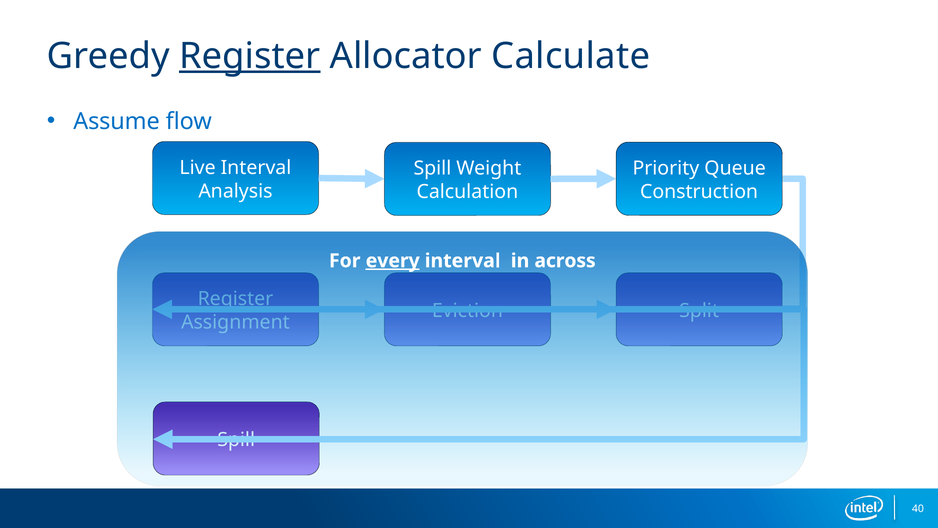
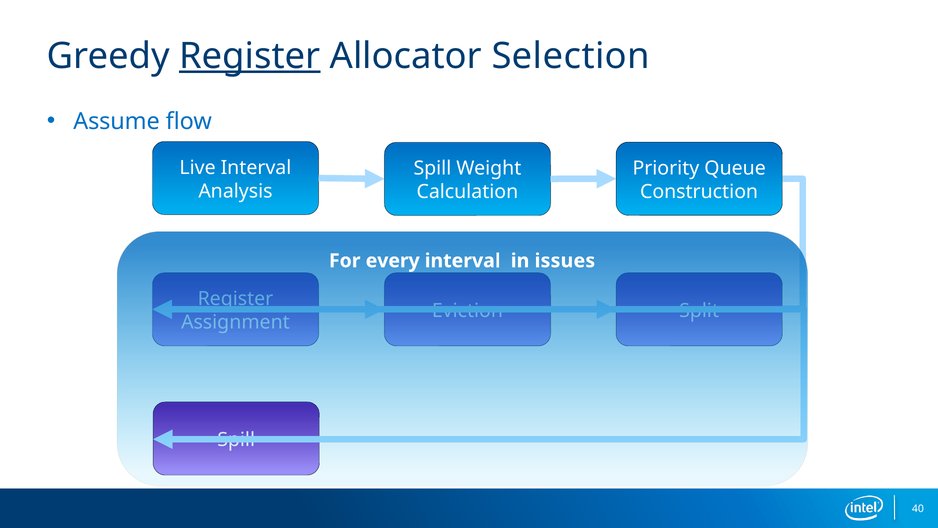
Calculate: Calculate -> Selection
every underline: present -> none
across: across -> issues
